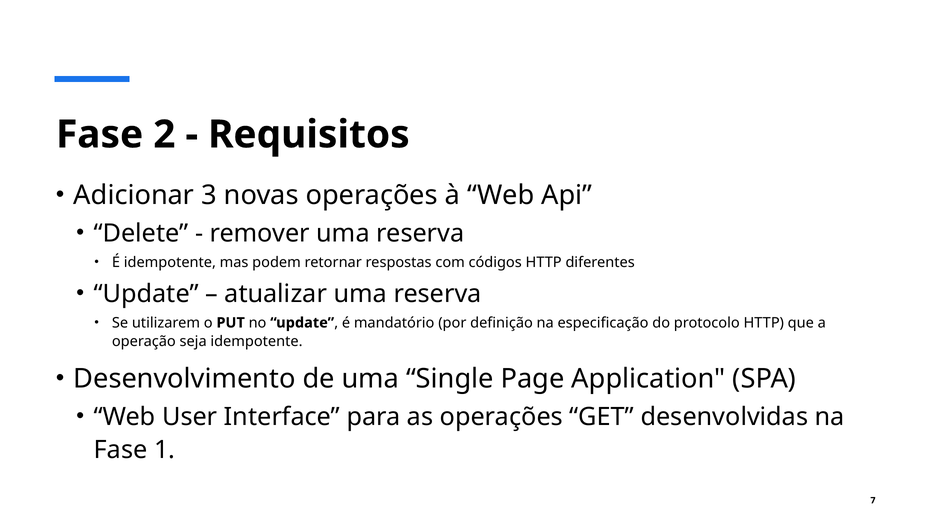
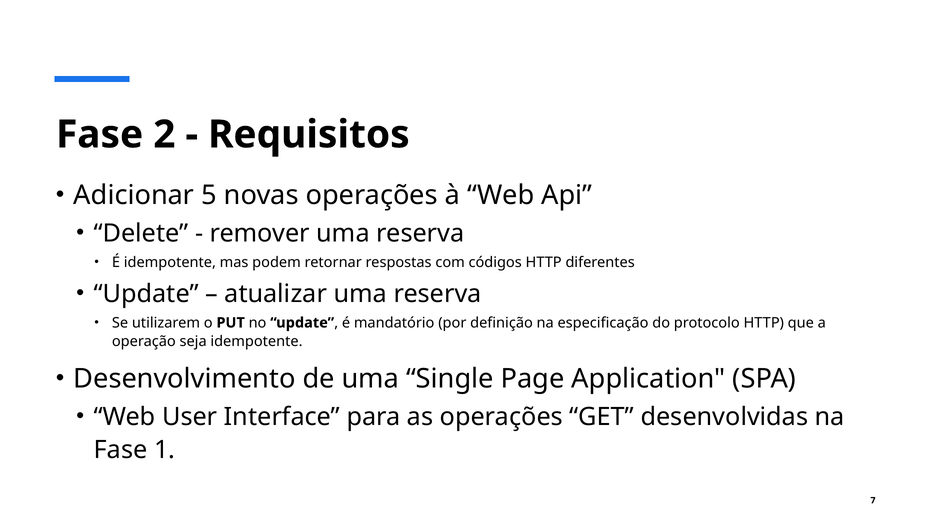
3: 3 -> 5
